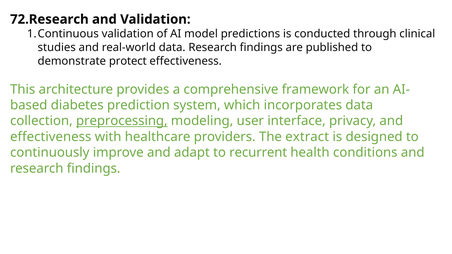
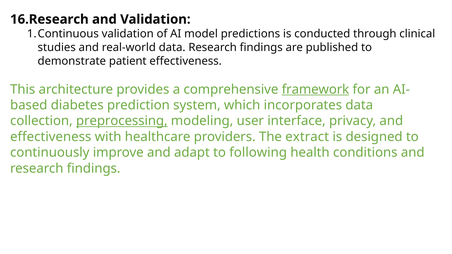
72.Research: 72.Research -> 16.Research
protect: protect -> patient
framework underline: none -> present
recurrent: recurrent -> following
